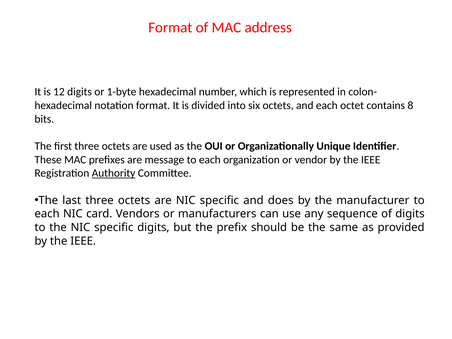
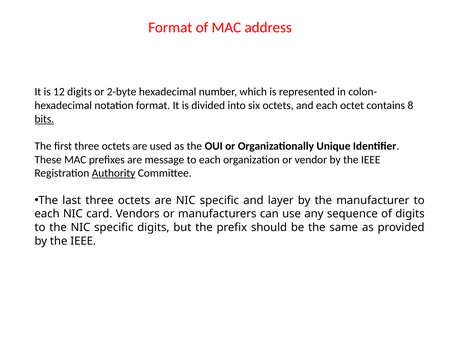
1-byte: 1-byte -> 2-byte
bits underline: none -> present
does: does -> layer
